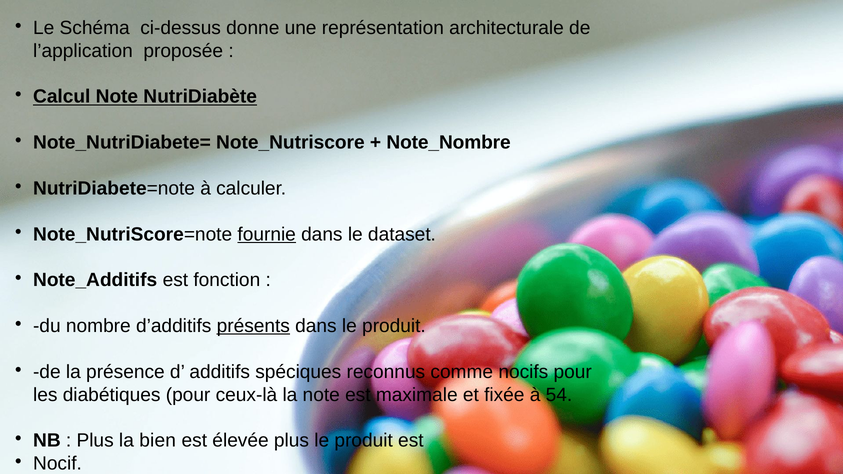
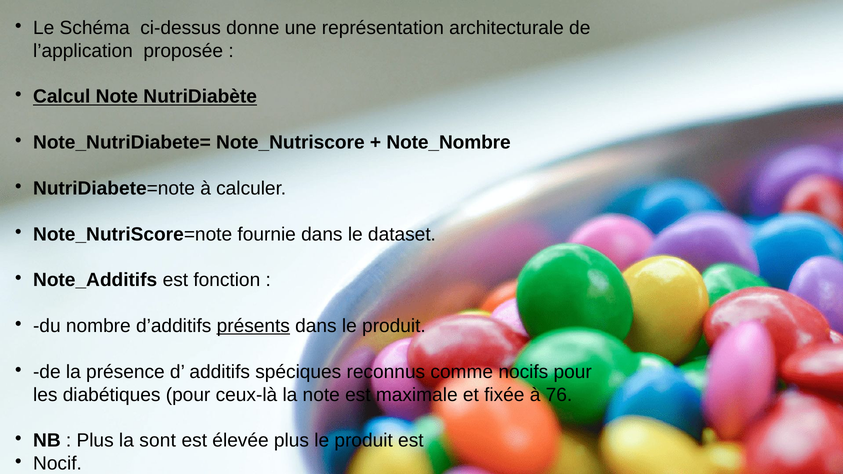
fournie underline: present -> none
54: 54 -> 76
bien: bien -> sont
